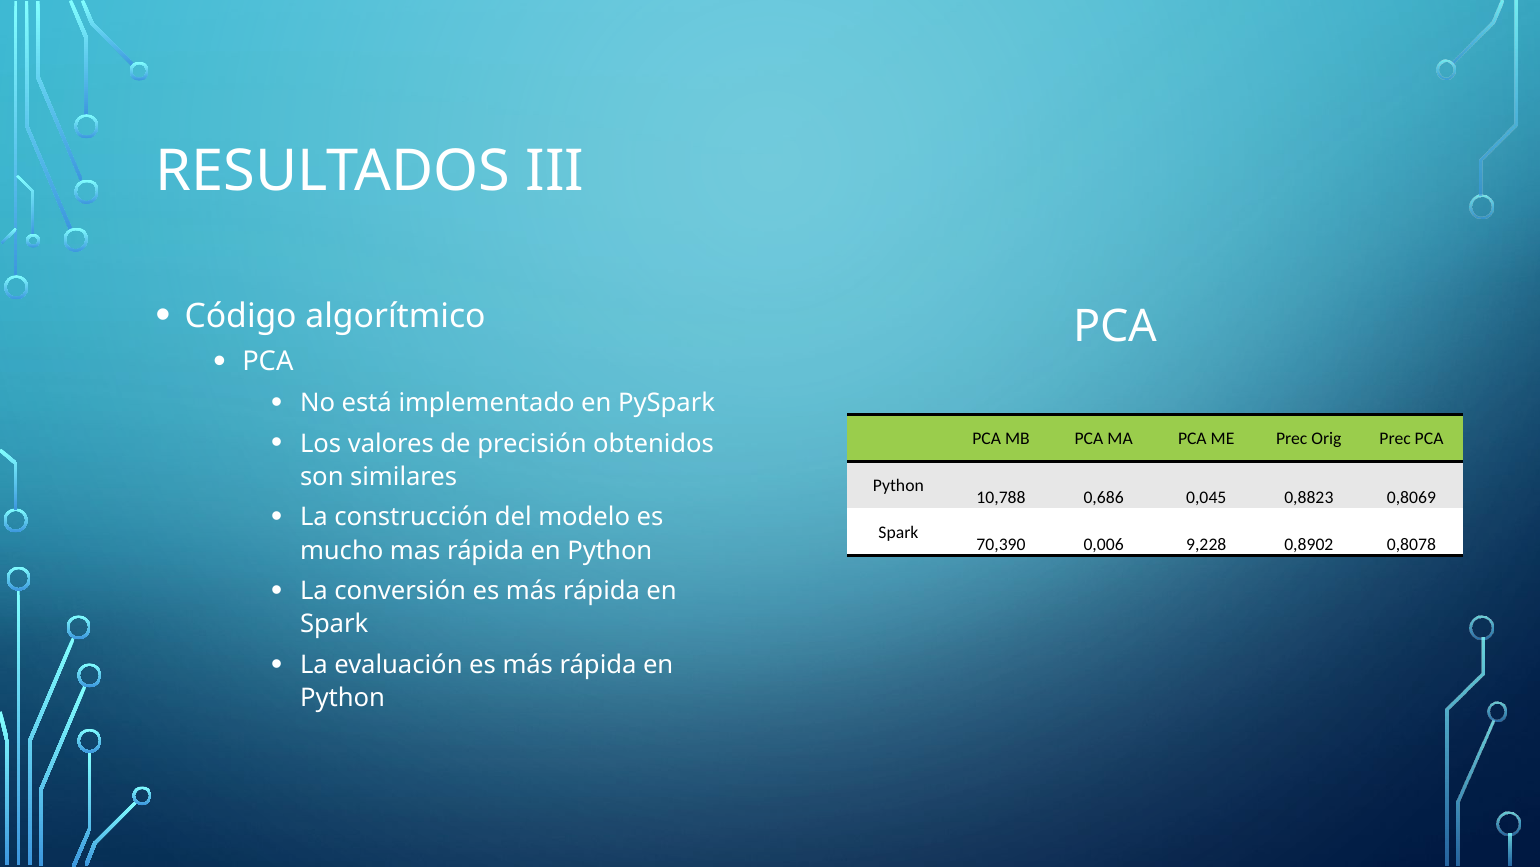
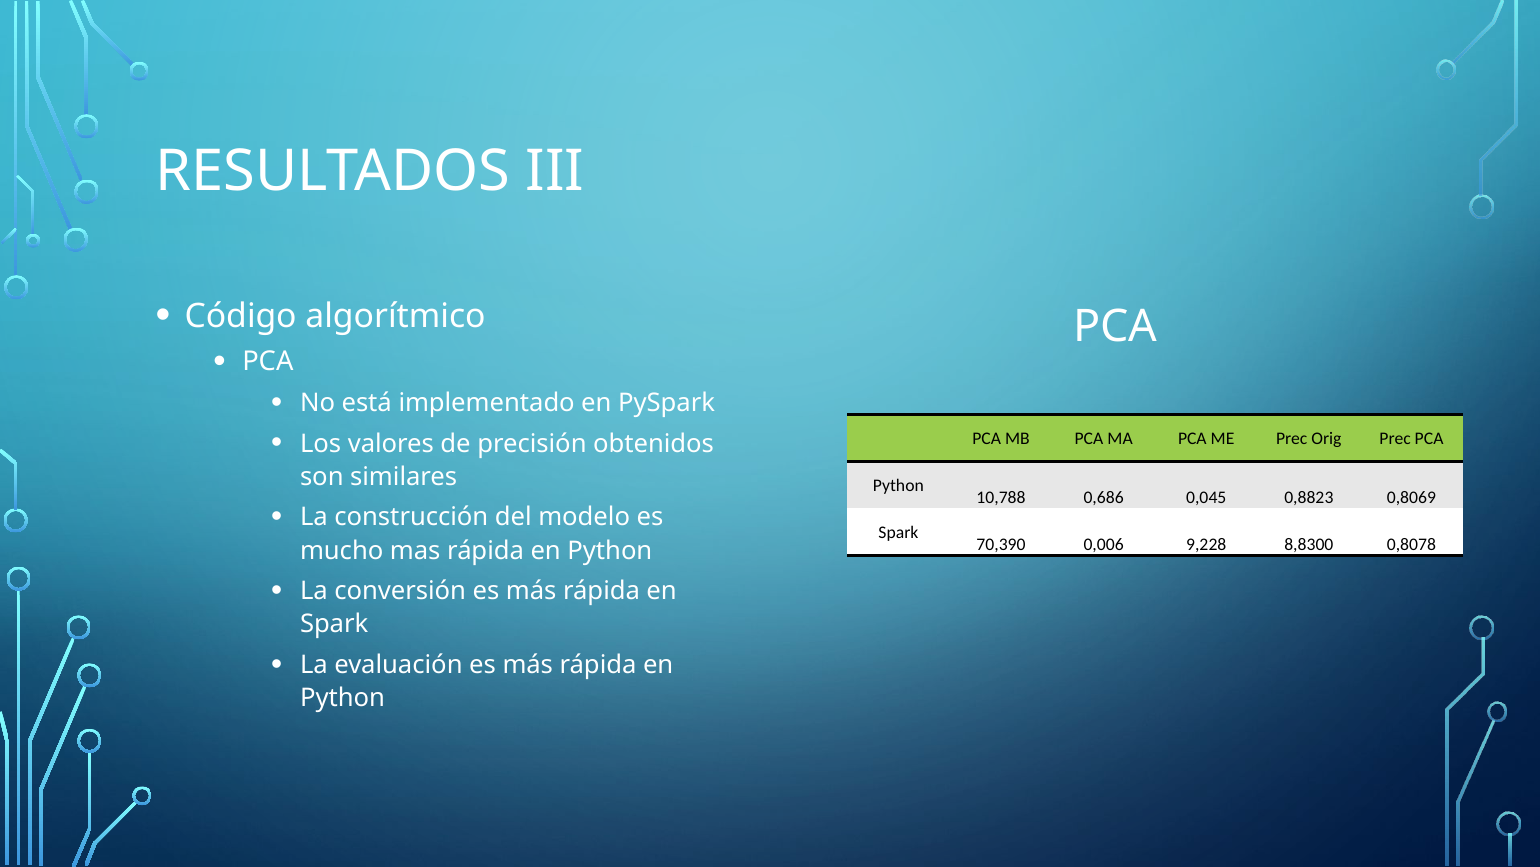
0,8902: 0,8902 -> 8,8300
